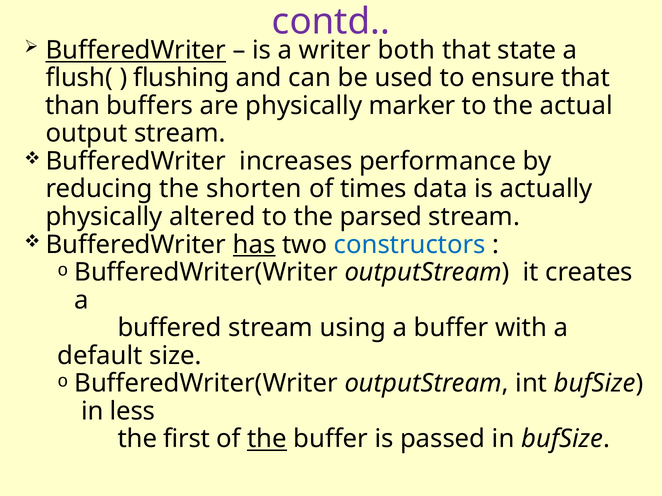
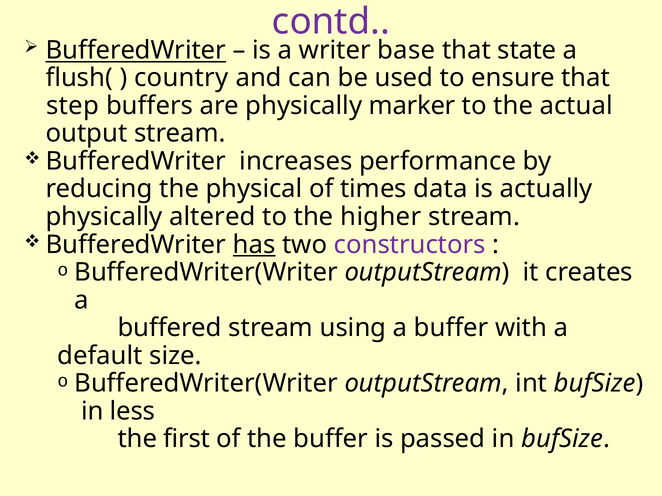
both: both -> base
flushing: flushing -> country
than: than -> step
shorten: shorten -> physical
parsed: parsed -> higher
constructors colour: blue -> purple
the at (267, 439) underline: present -> none
